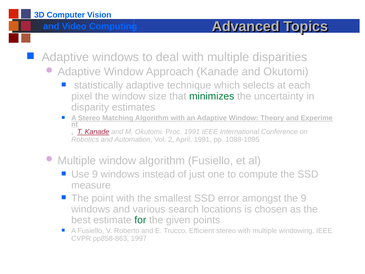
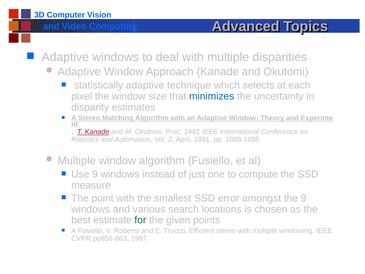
minimizes colour: green -> blue
